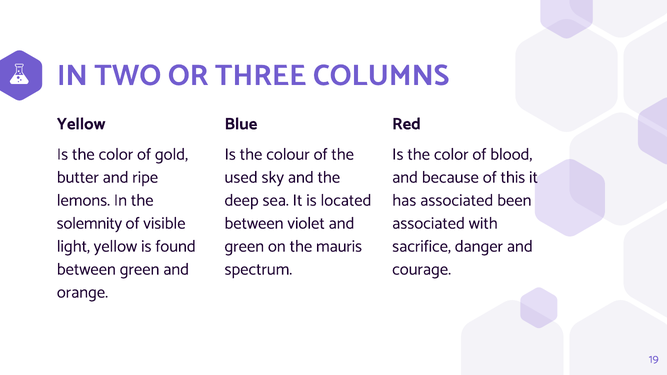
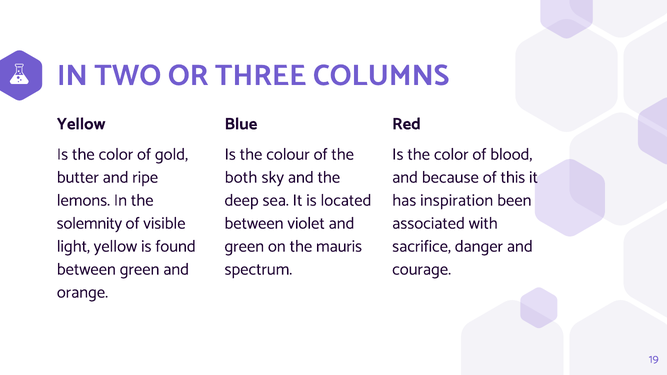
used: used -> both
has associated: associated -> inspiration
